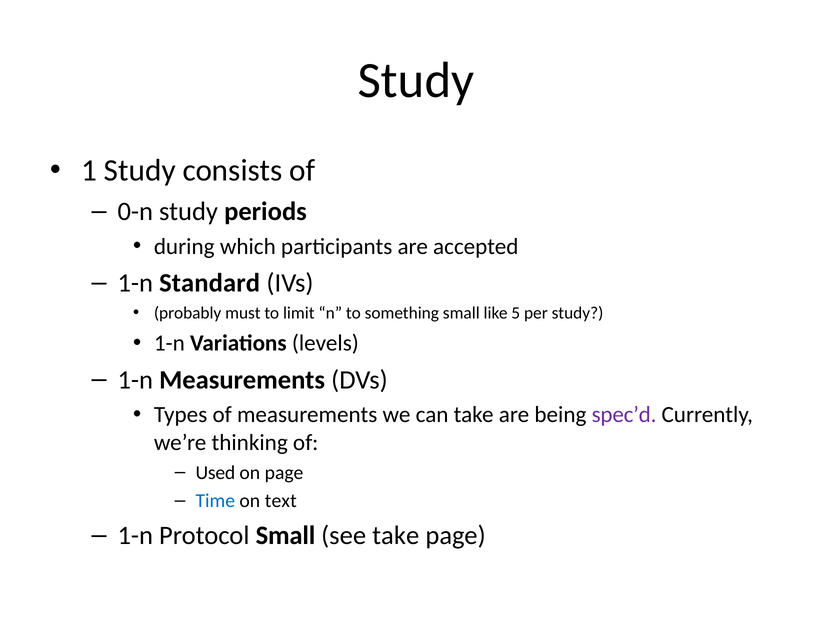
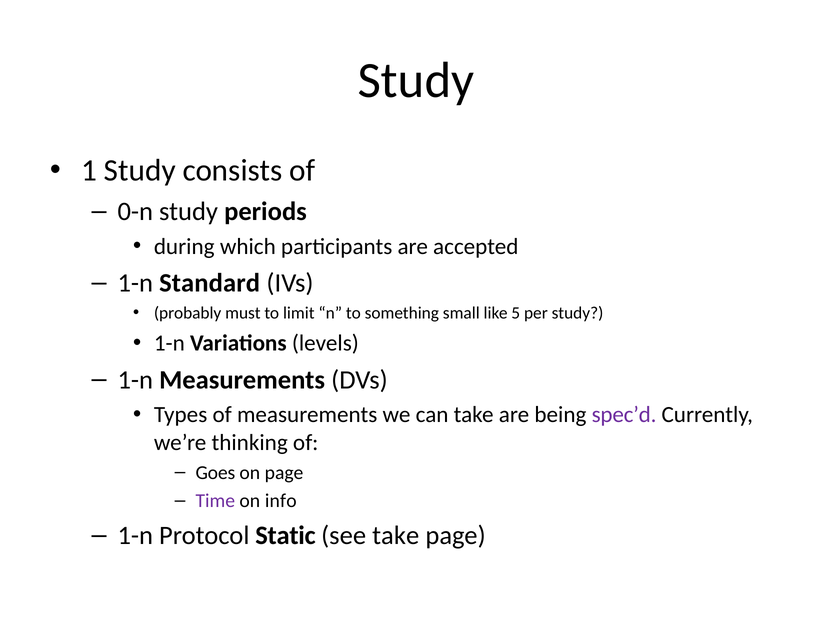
Used: Used -> Goes
Time colour: blue -> purple
text: text -> info
Protocol Small: Small -> Static
